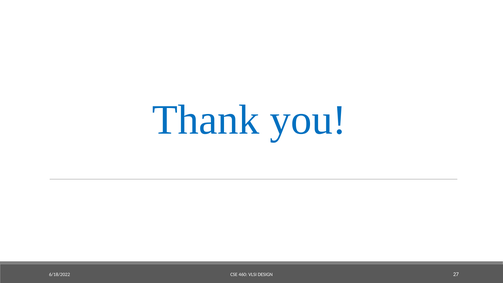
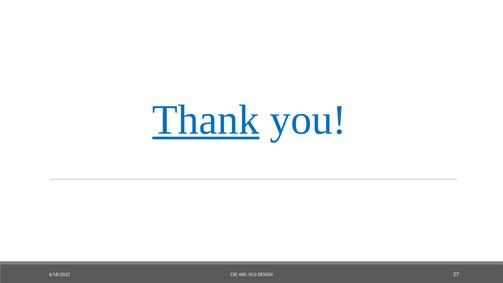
Thank underline: none -> present
